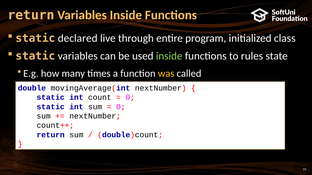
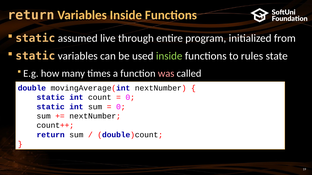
declared: declared -> assumed
class: class -> from
was colour: yellow -> pink
